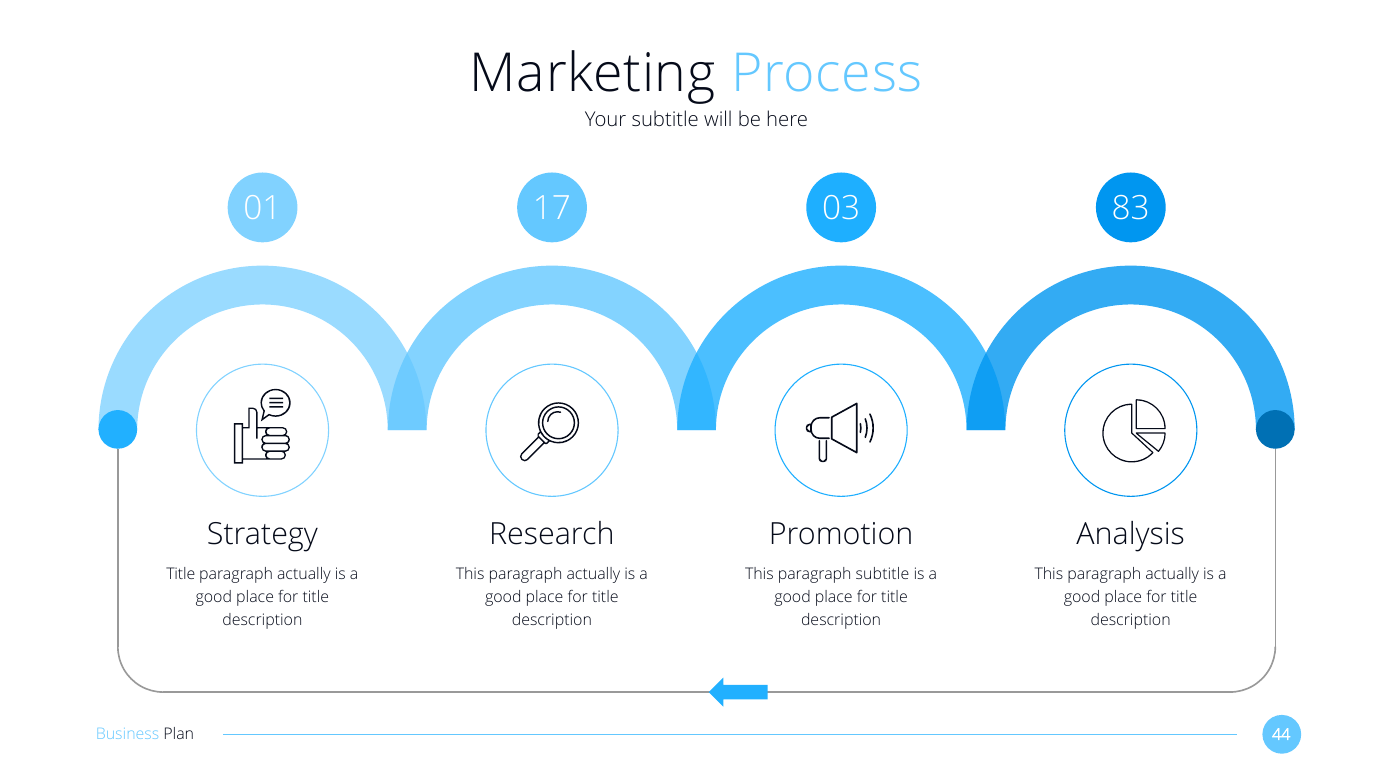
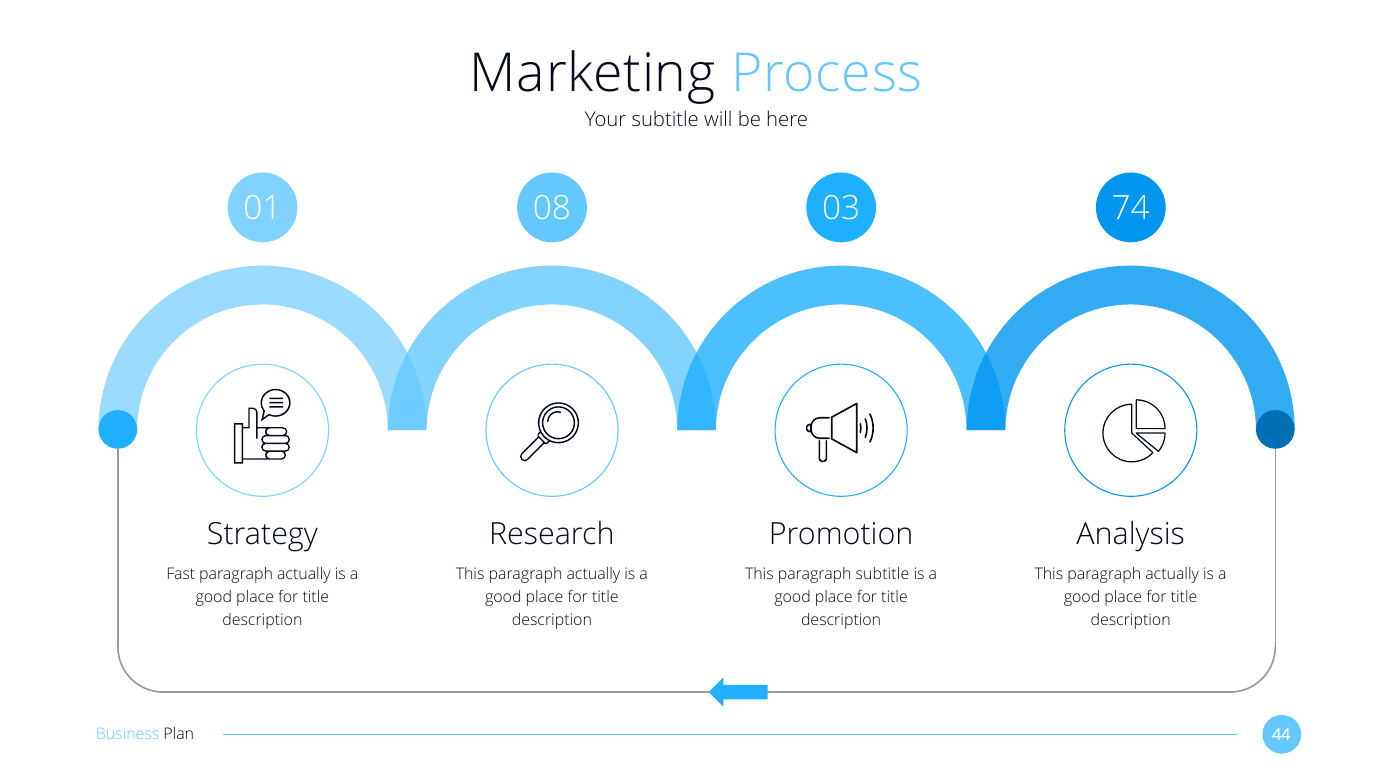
17: 17 -> 08
83: 83 -> 74
Title at (181, 574): Title -> Fast
